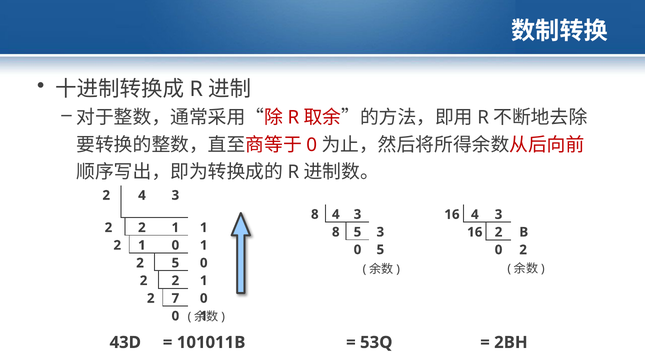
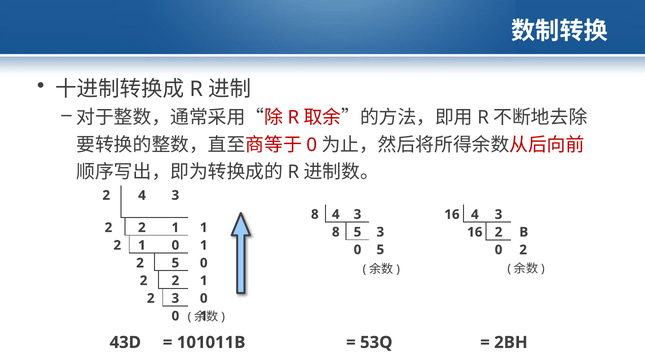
2 7: 7 -> 3
